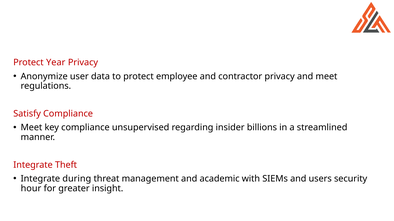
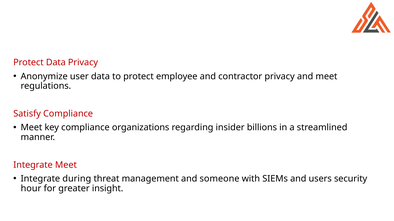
Protect Year: Year -> Data
unsupervised: unsupervised -> organizations
Integrate Theft: Theft -> Meet
academic: academic -> someone
